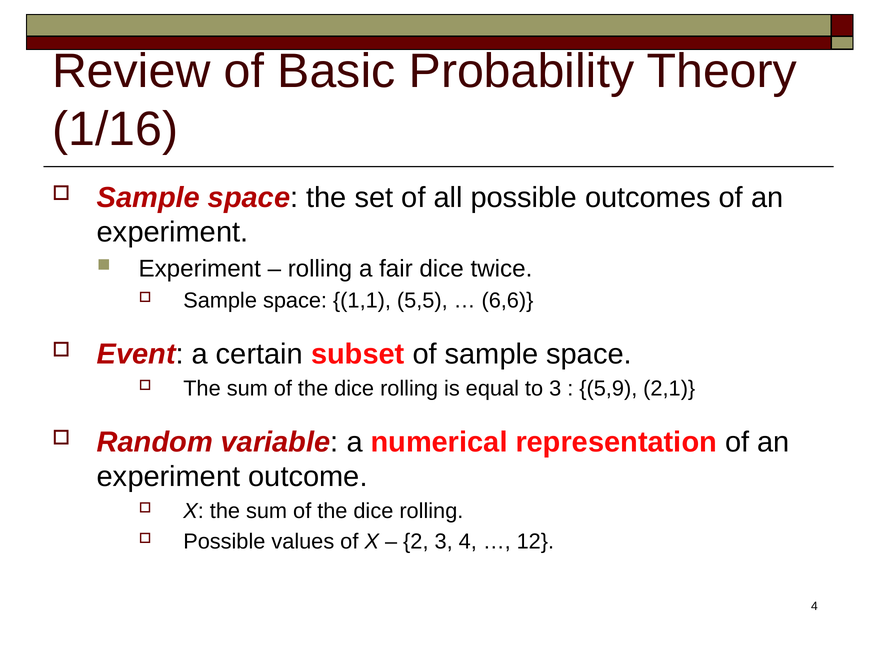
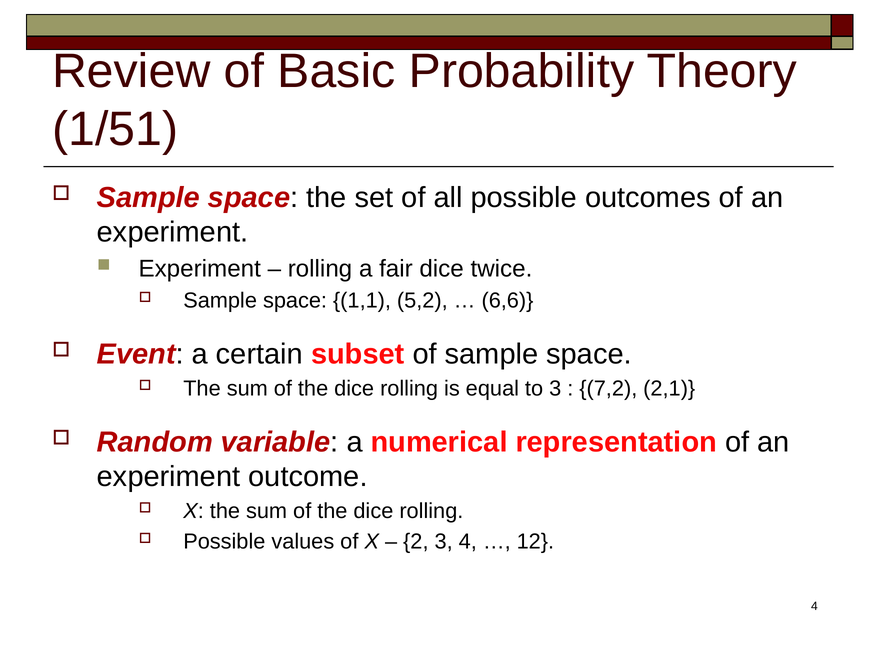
1/16: 1/16 -> 1/51
5,5: 5,5 -> 5,2
5,9: 5,9 -> 7,2
